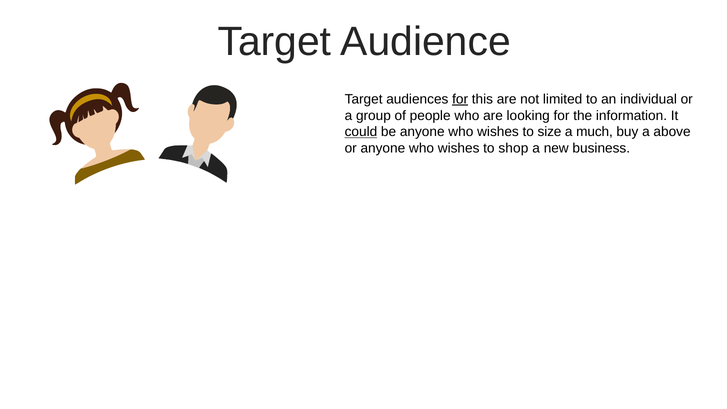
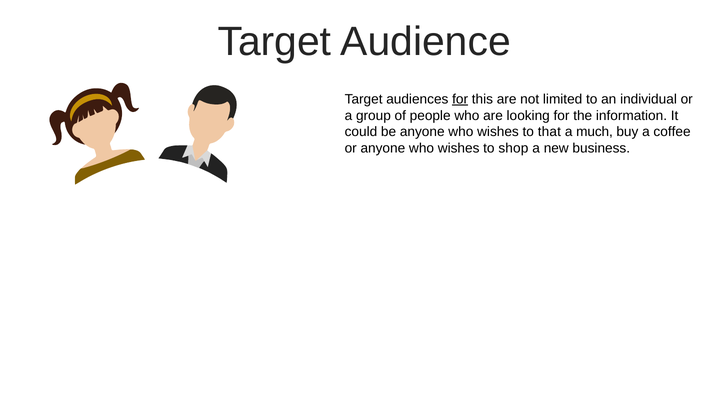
could underline: present -> none
size: size -> that
above: above -> coffee
